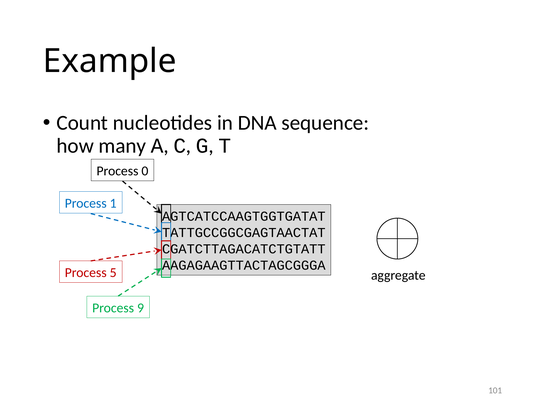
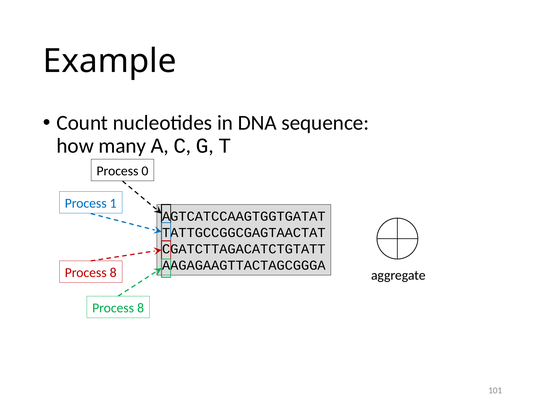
5 at (113, 273): 5 -> 8
9 at (141, 308): 9 -> 8
